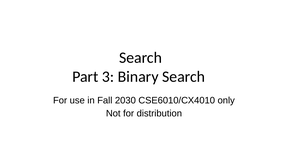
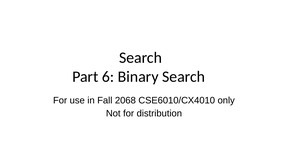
3: 3 -> 6
2030: 2030 -> 2068
